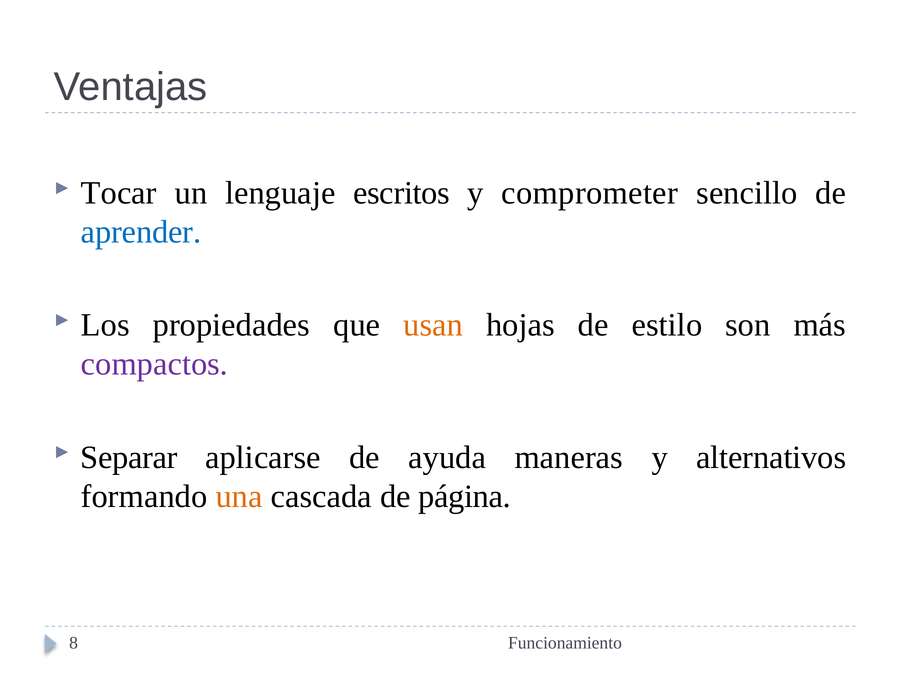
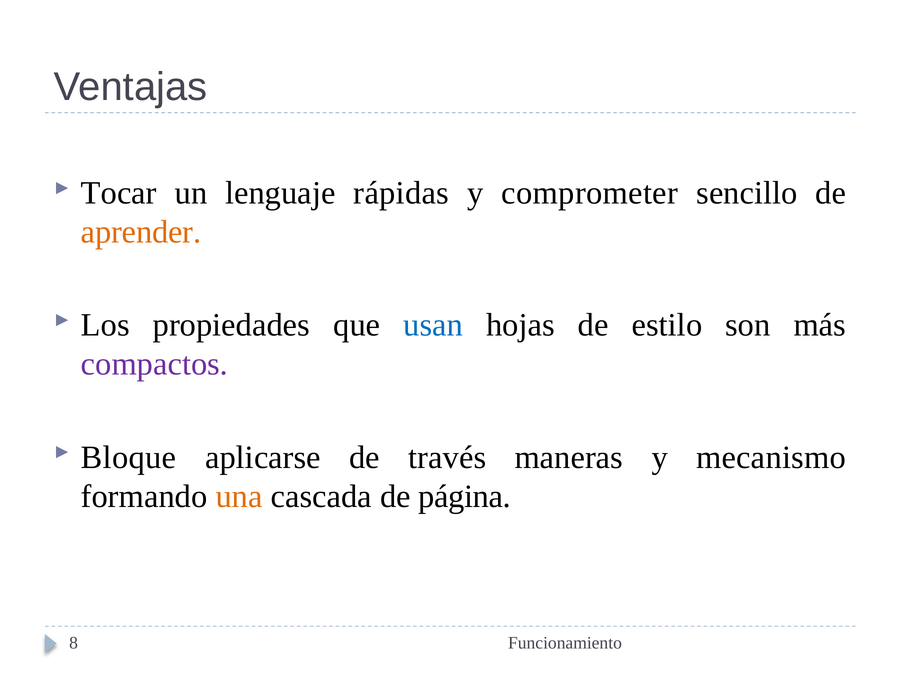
escritos: escritos -> rápidas
aprender colour: blue -> orange
usan colour: orange -> blue
Separar: Separar -> Bloque
ayuda: ayuda -> través
alternativos: alternativos -> mecanismo
